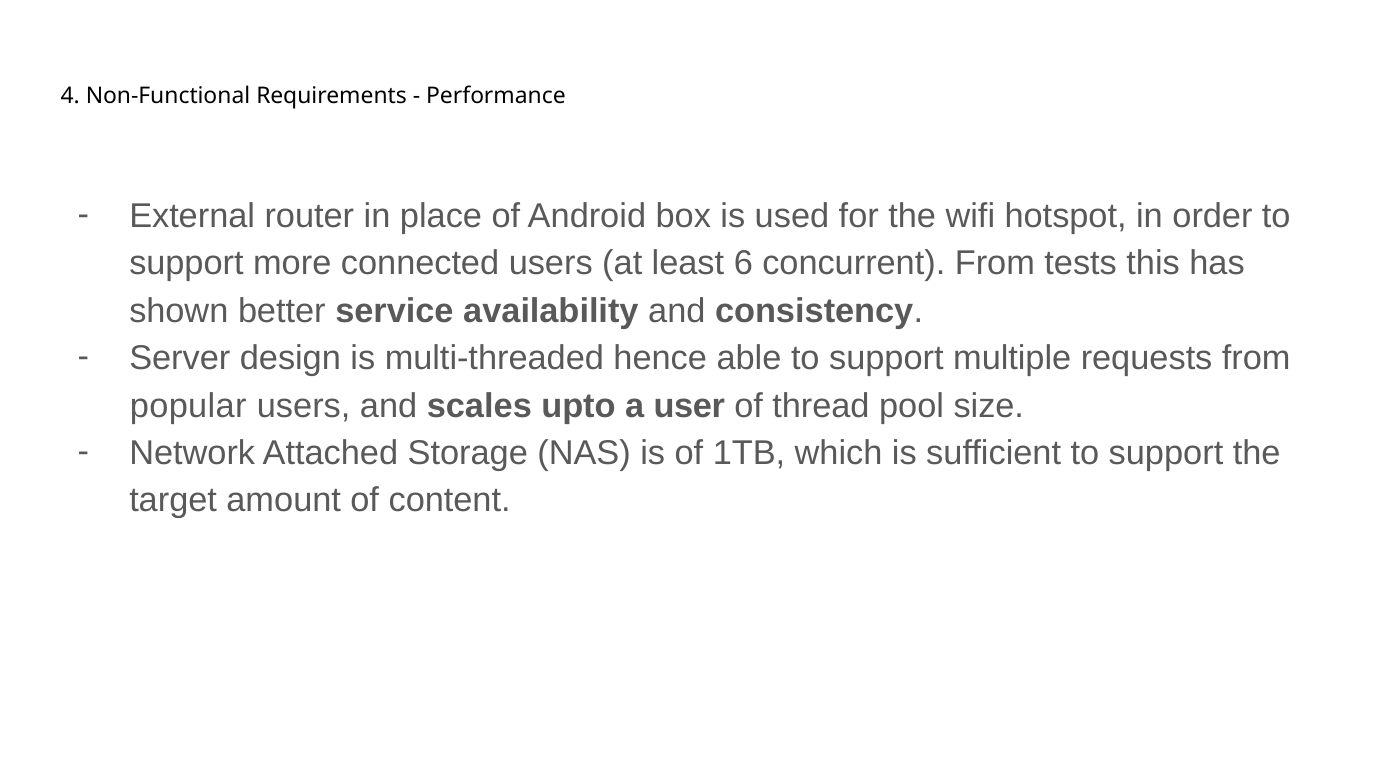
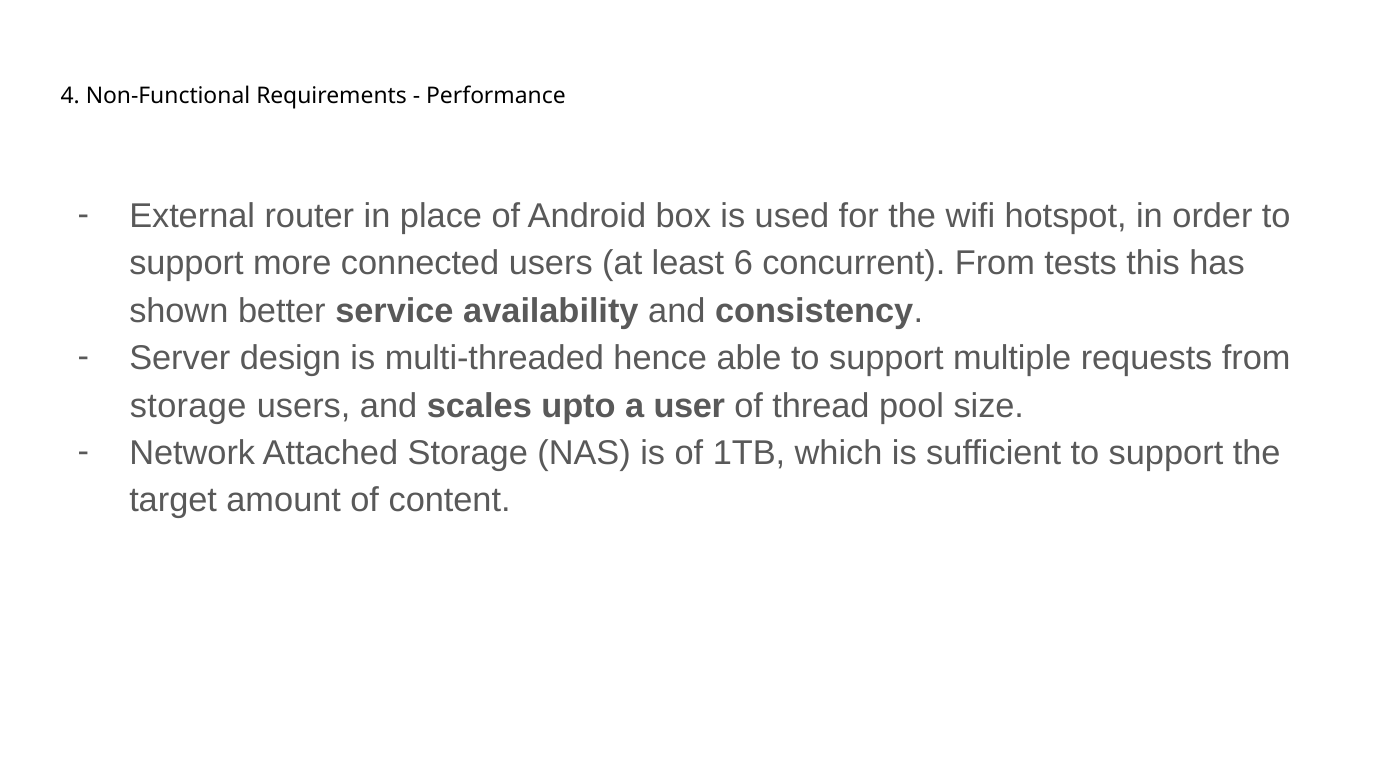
popular at (188, 406): popular -> storage
